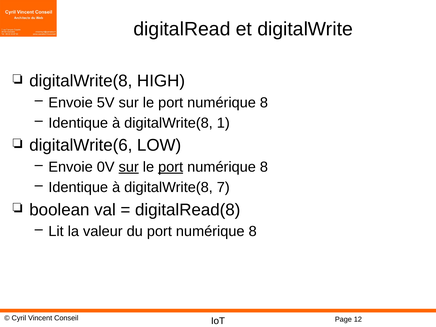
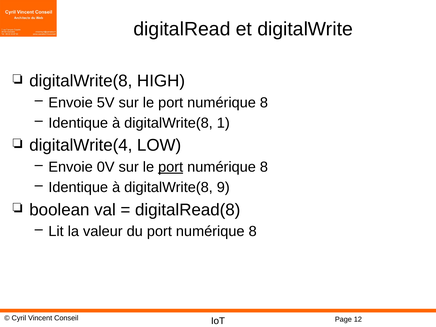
digitalWrite(6: digitalWrite(6 -> digitalWrite(4
sur at (129, 167) underline: present -> none
7: 7 -> 9
